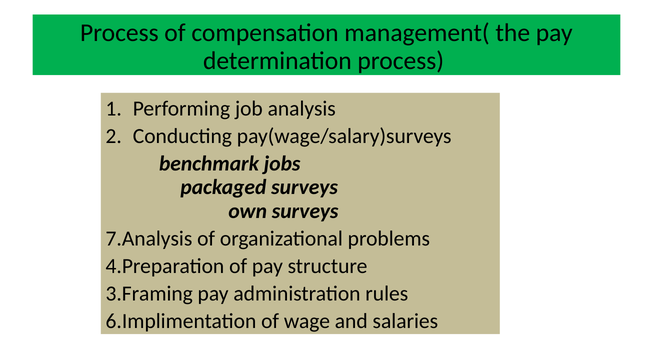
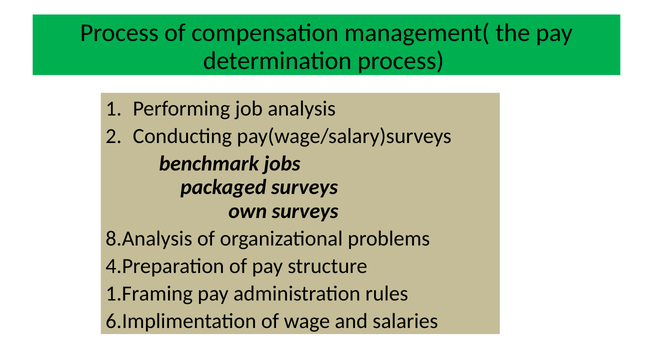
7.Analysis: 7.Analysis -> 8.Analysis
3.Framing: 3.Framing -> 1.Framing
